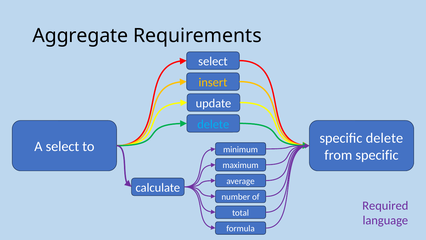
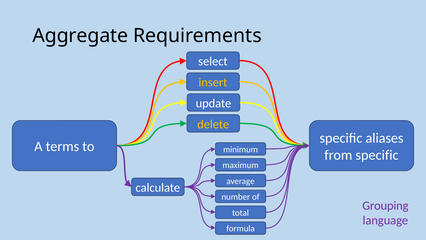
delete at (213, 124) colour: light blue -> yellow
specific delete: delete -> aliases
A select: select -> terms
Required: Required -> Grouping
